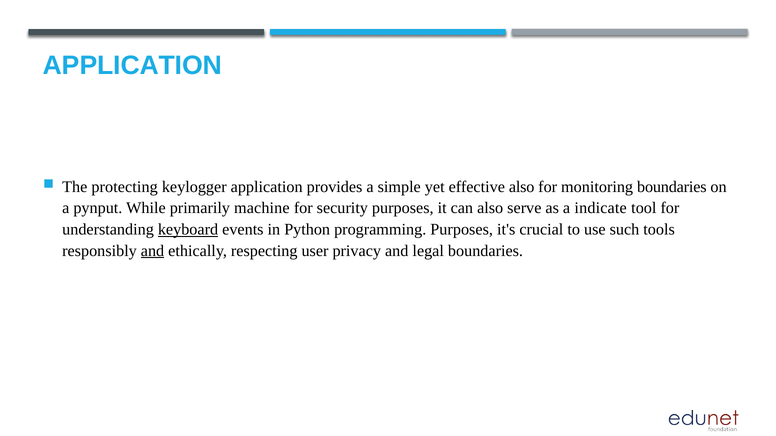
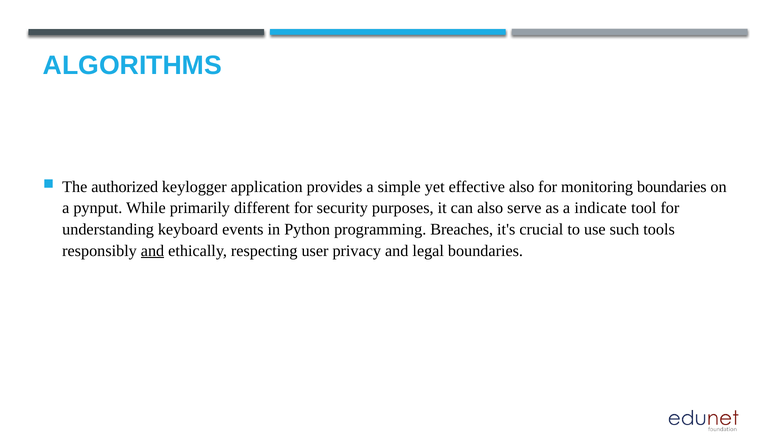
APPLICATION at (132, 65): APPLICATION -> ALGORITHMS
protecting: protecting -> authorized
machine: machine -> different
keyboard underline: present -> none
programming Purposes: Purposes -> Breaches
